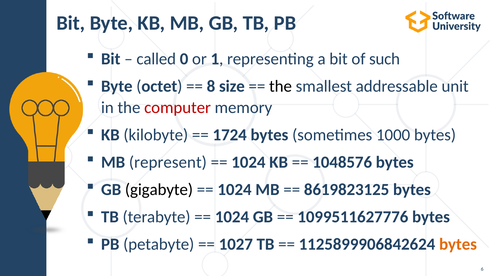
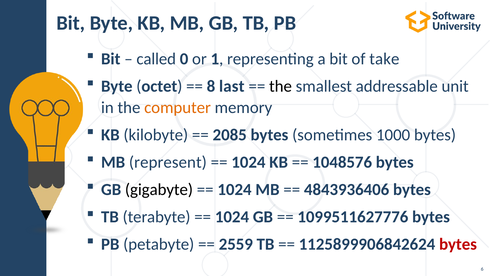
such: such -> take
size: size -> last
computer colour: red -> orange
1724: 1724 -> 2085
8619823125: 8619823125 -> 4843936406
1027: 1027 -> 2559
bytes at (458, 244) colour: orange -> red
